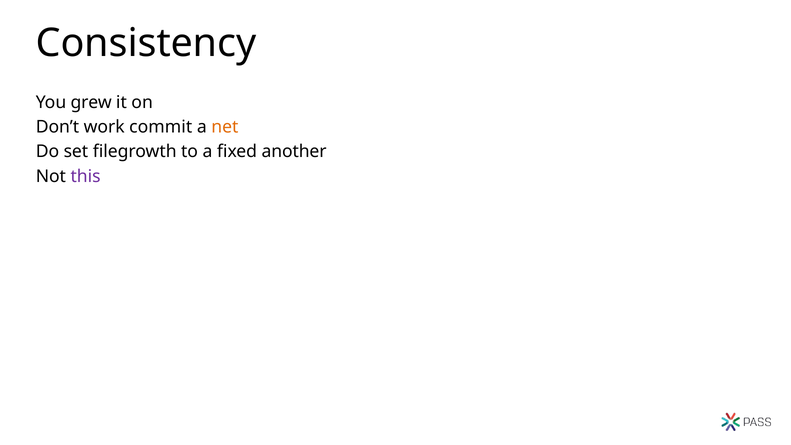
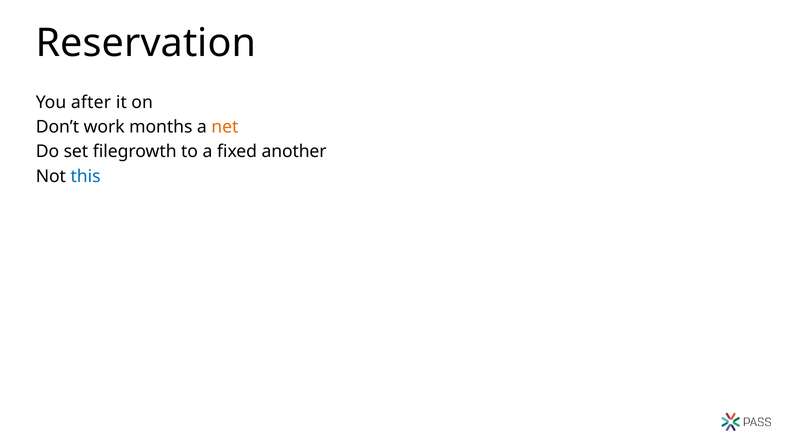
Consistency: Consistency -> Reservation
grew: grew -> after
commit: commit -> months
this colour: purple -> blue
